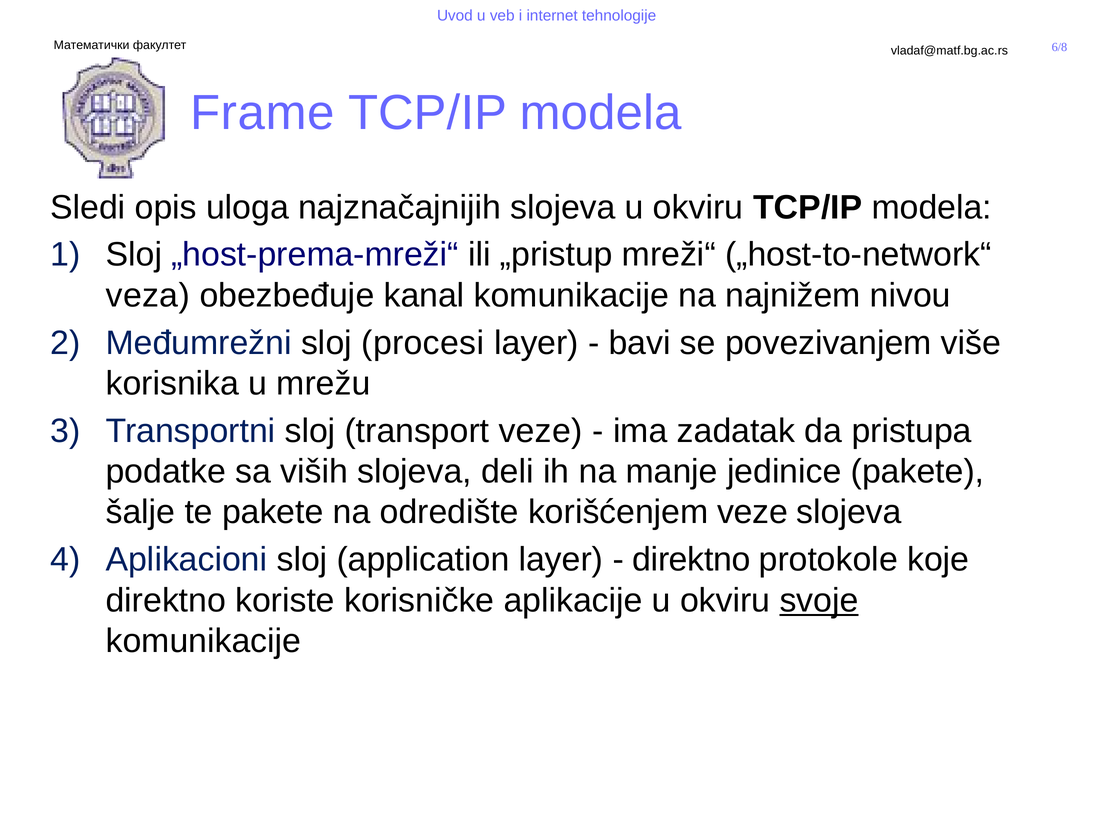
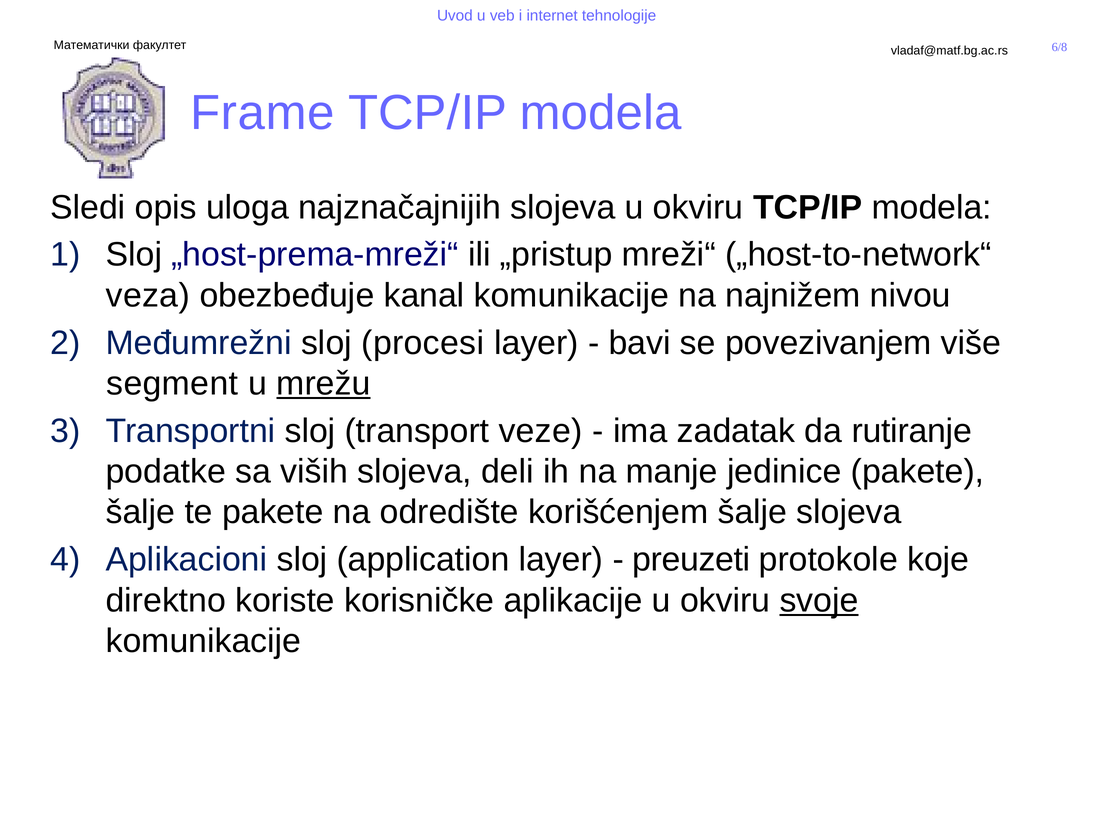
korisnika: korisnika -> segment
mrežu underline: none -> present
pristupa: pristupa -> rutiranje
korišćenjem veze: veze -> šalje
direktno at (691, 560): direktno -> preuzeti
